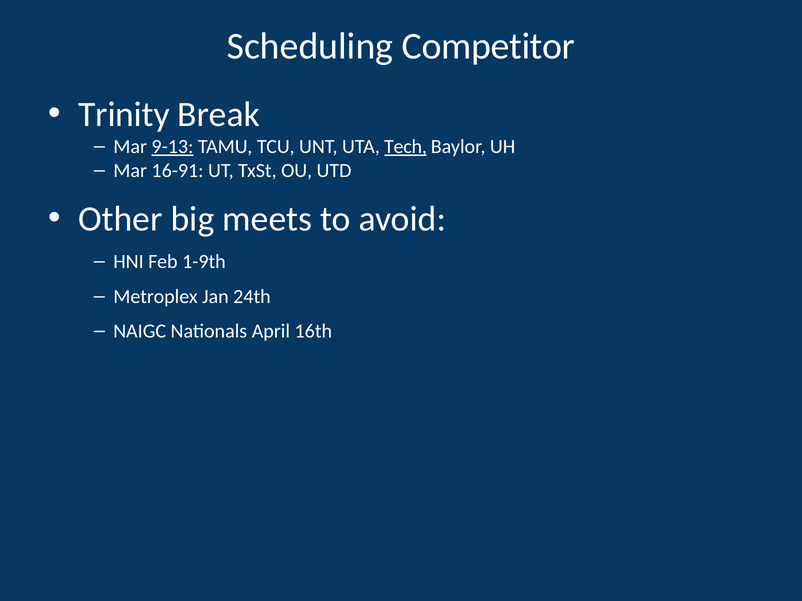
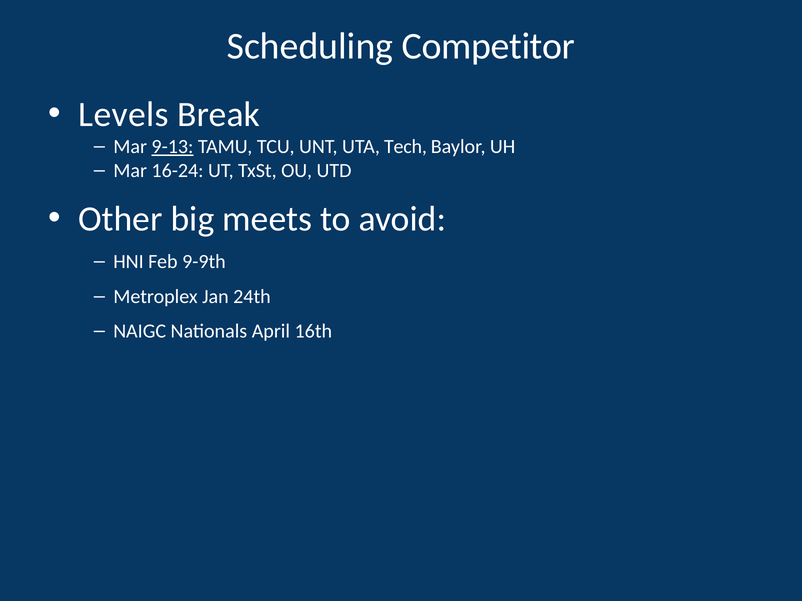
Trinity: Trinity -> Levels
Tech underline: present -> none
16-91: 16-91 -> 16-24
1-9th: 1-9th -> 9-9th
